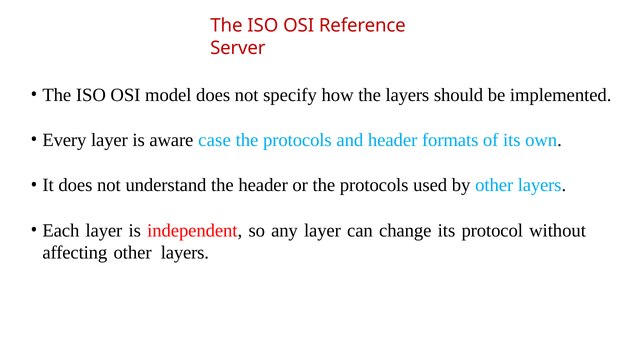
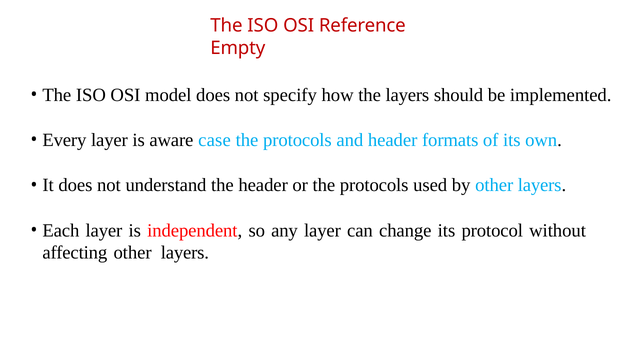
Server: Server -> Empty
